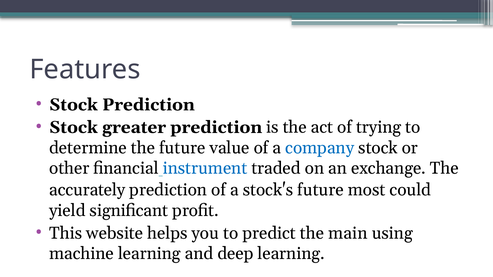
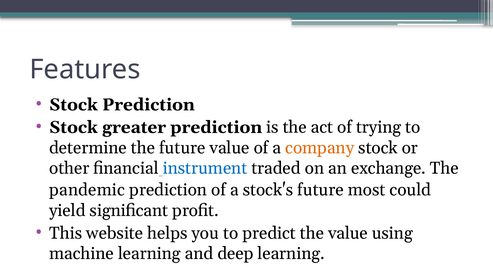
company colour: blue -> orange
accurately: accurately -> pandemic
the main: main -> value
